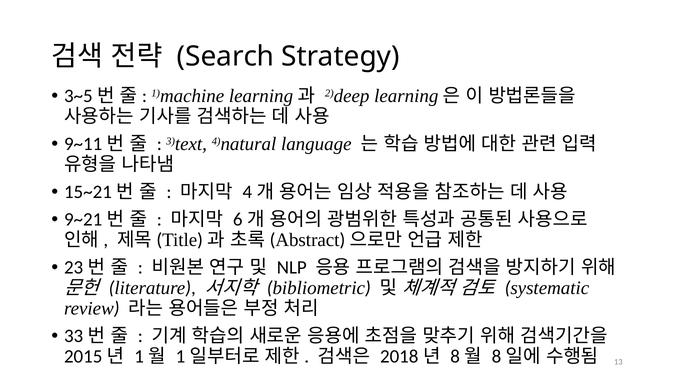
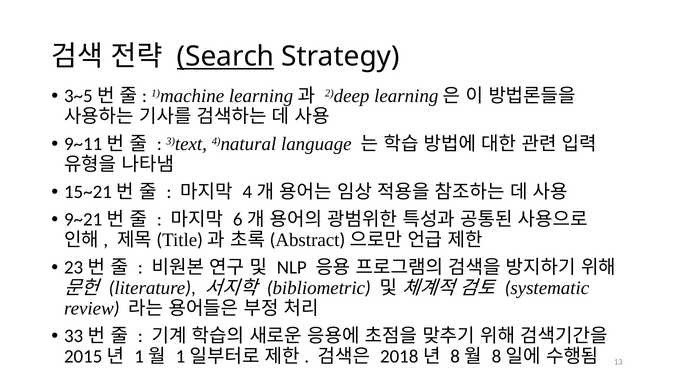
Search underline: none -> present
